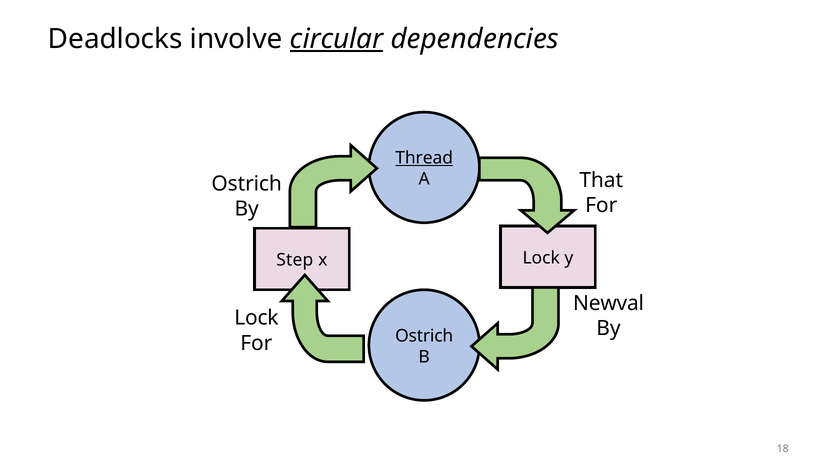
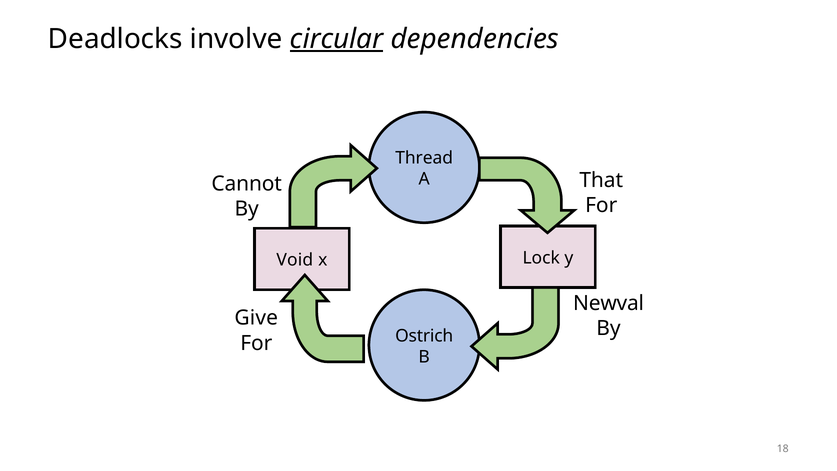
Thread underline: present -> none
Ostrich at (247, 184): Ostrich -> Cannot
Step: Step -> Void
Lock at (256, 318): Lock -> Give
